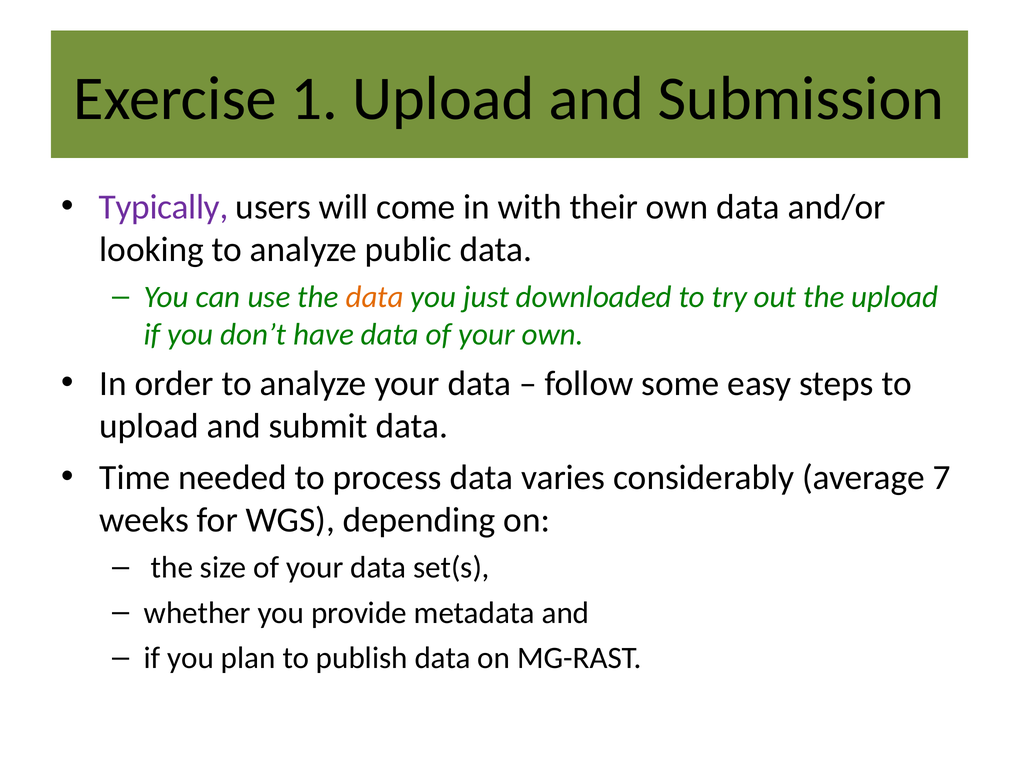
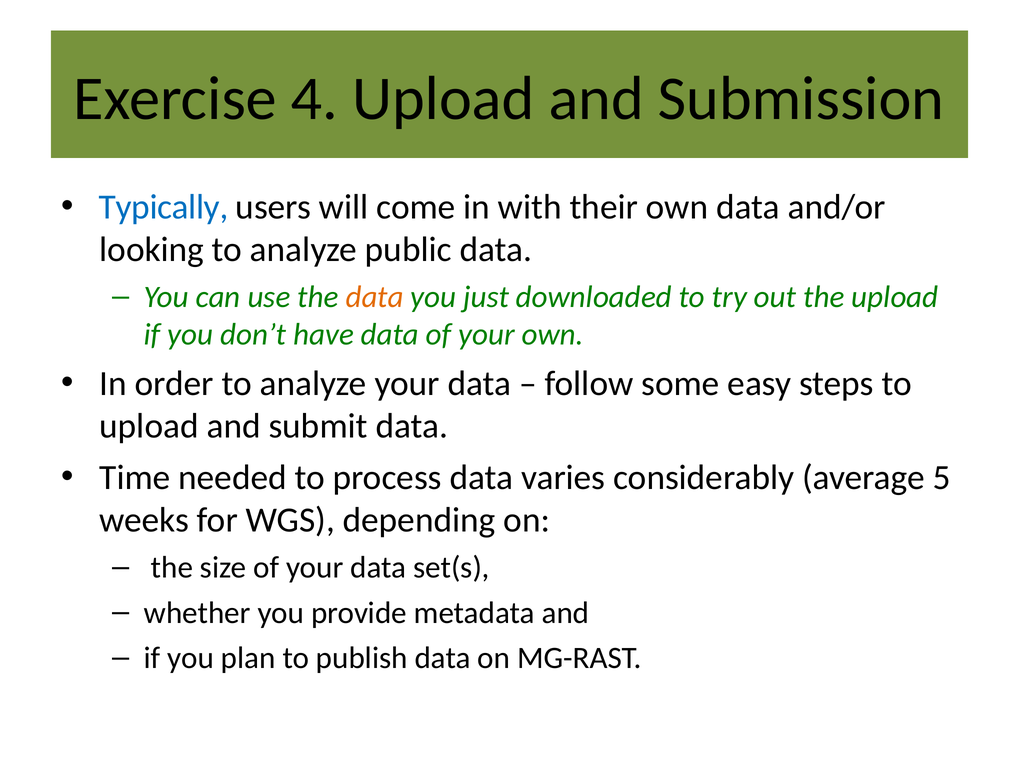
1: 1 -> 4
Typically colour: purple -> blue
7: 7 -> 5
